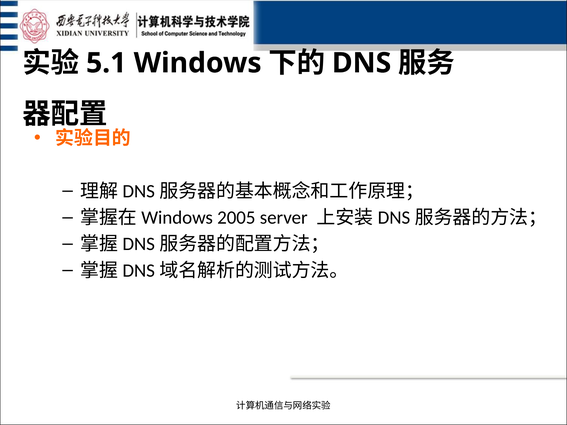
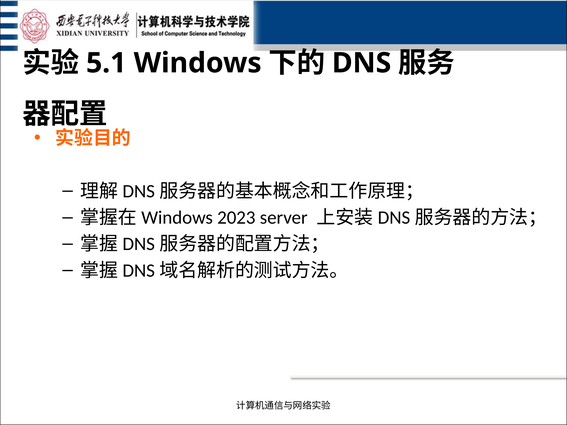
2005: 2005 -> 2023
